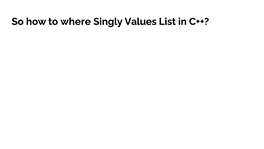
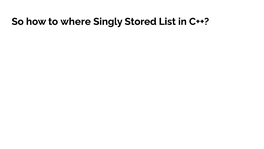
Values: Values -> Stored
